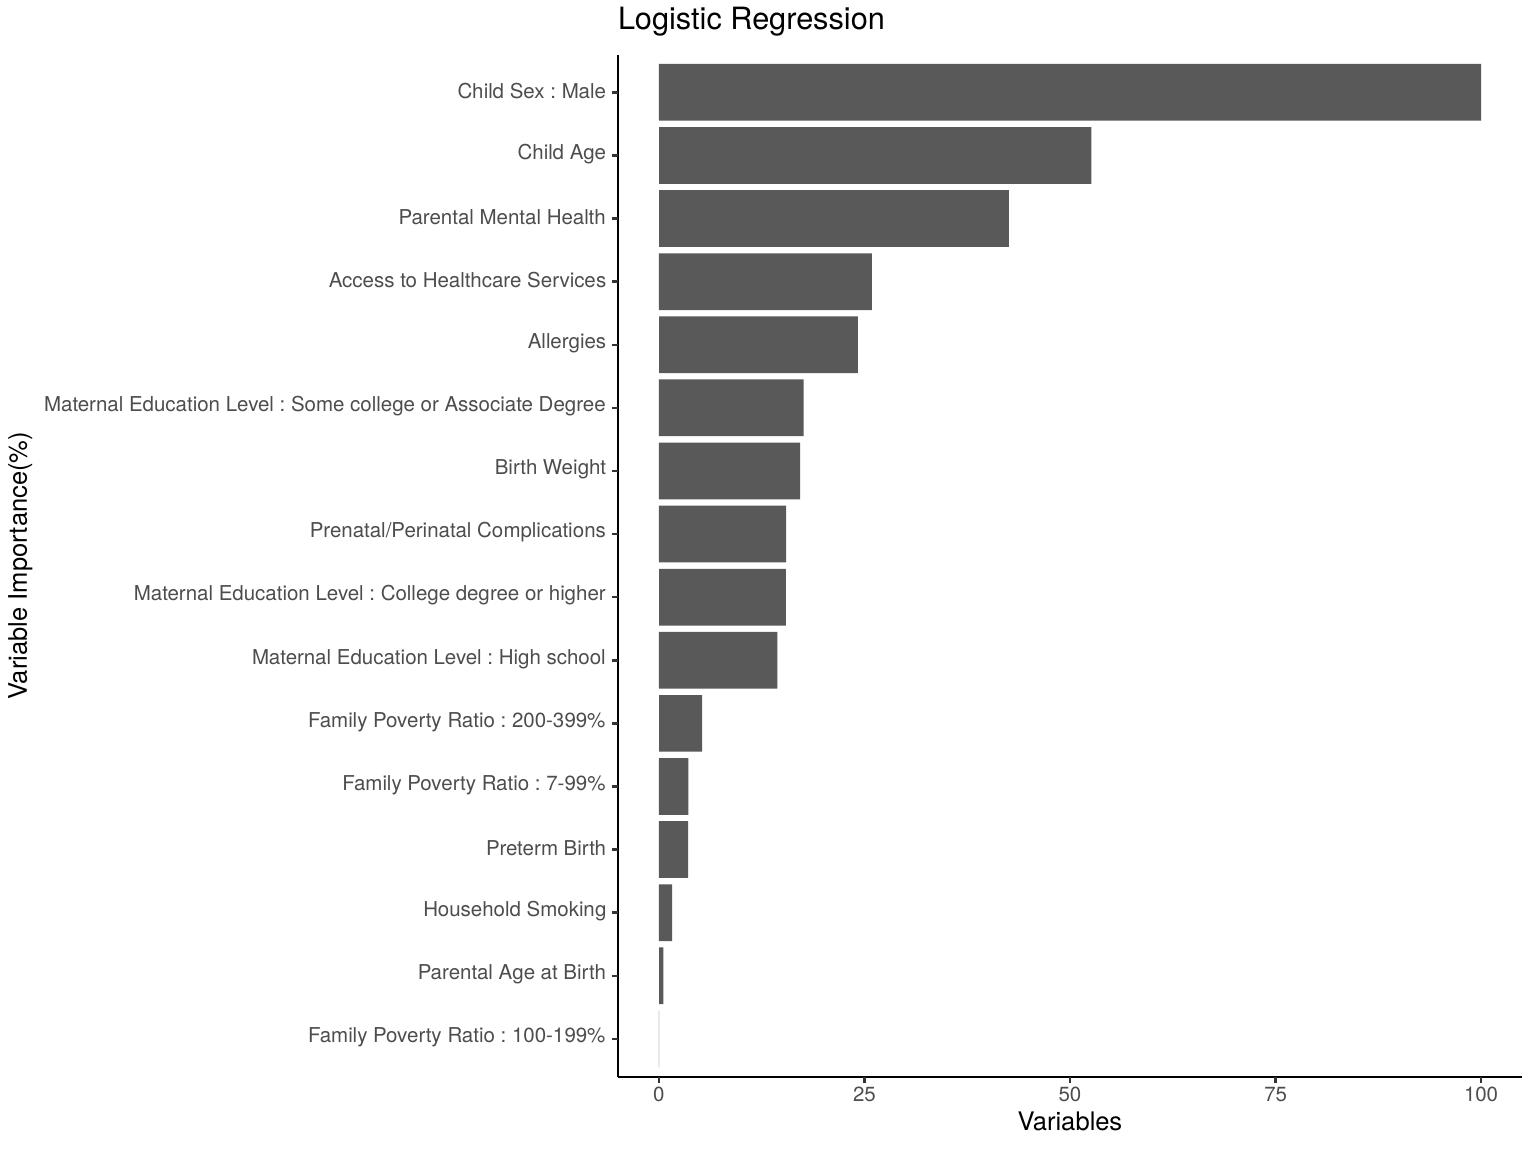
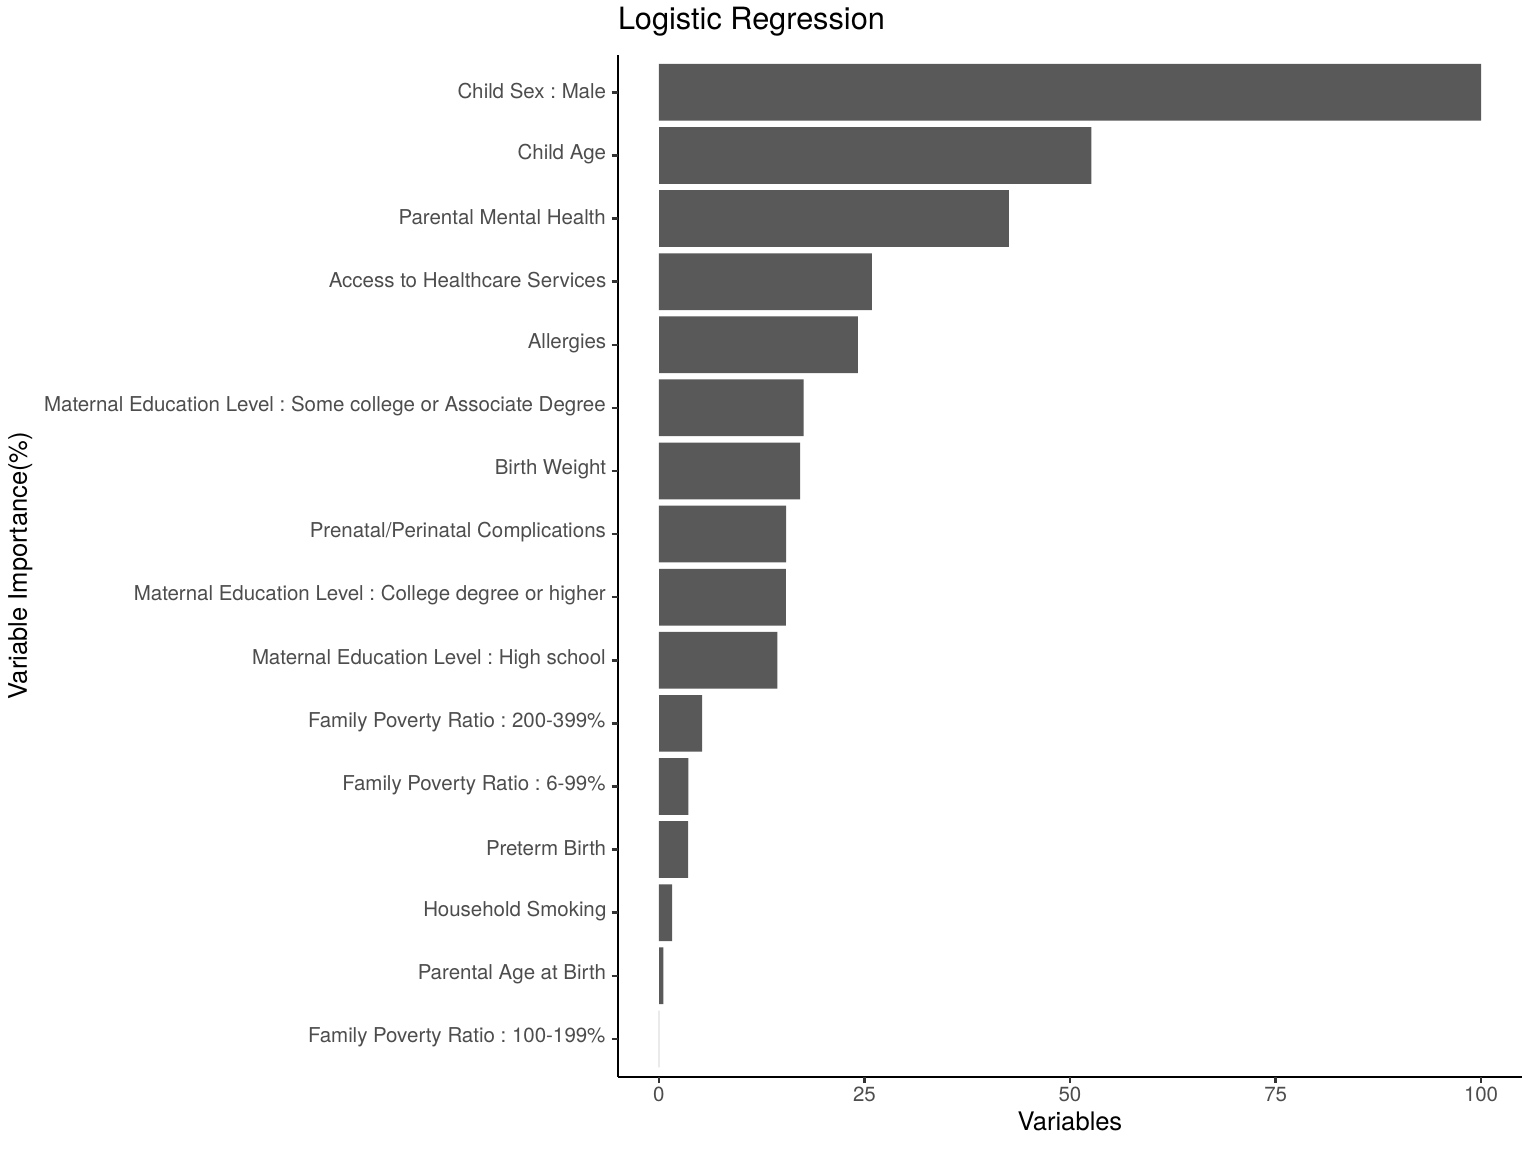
7-99%: 7-99% -> 6-99%
